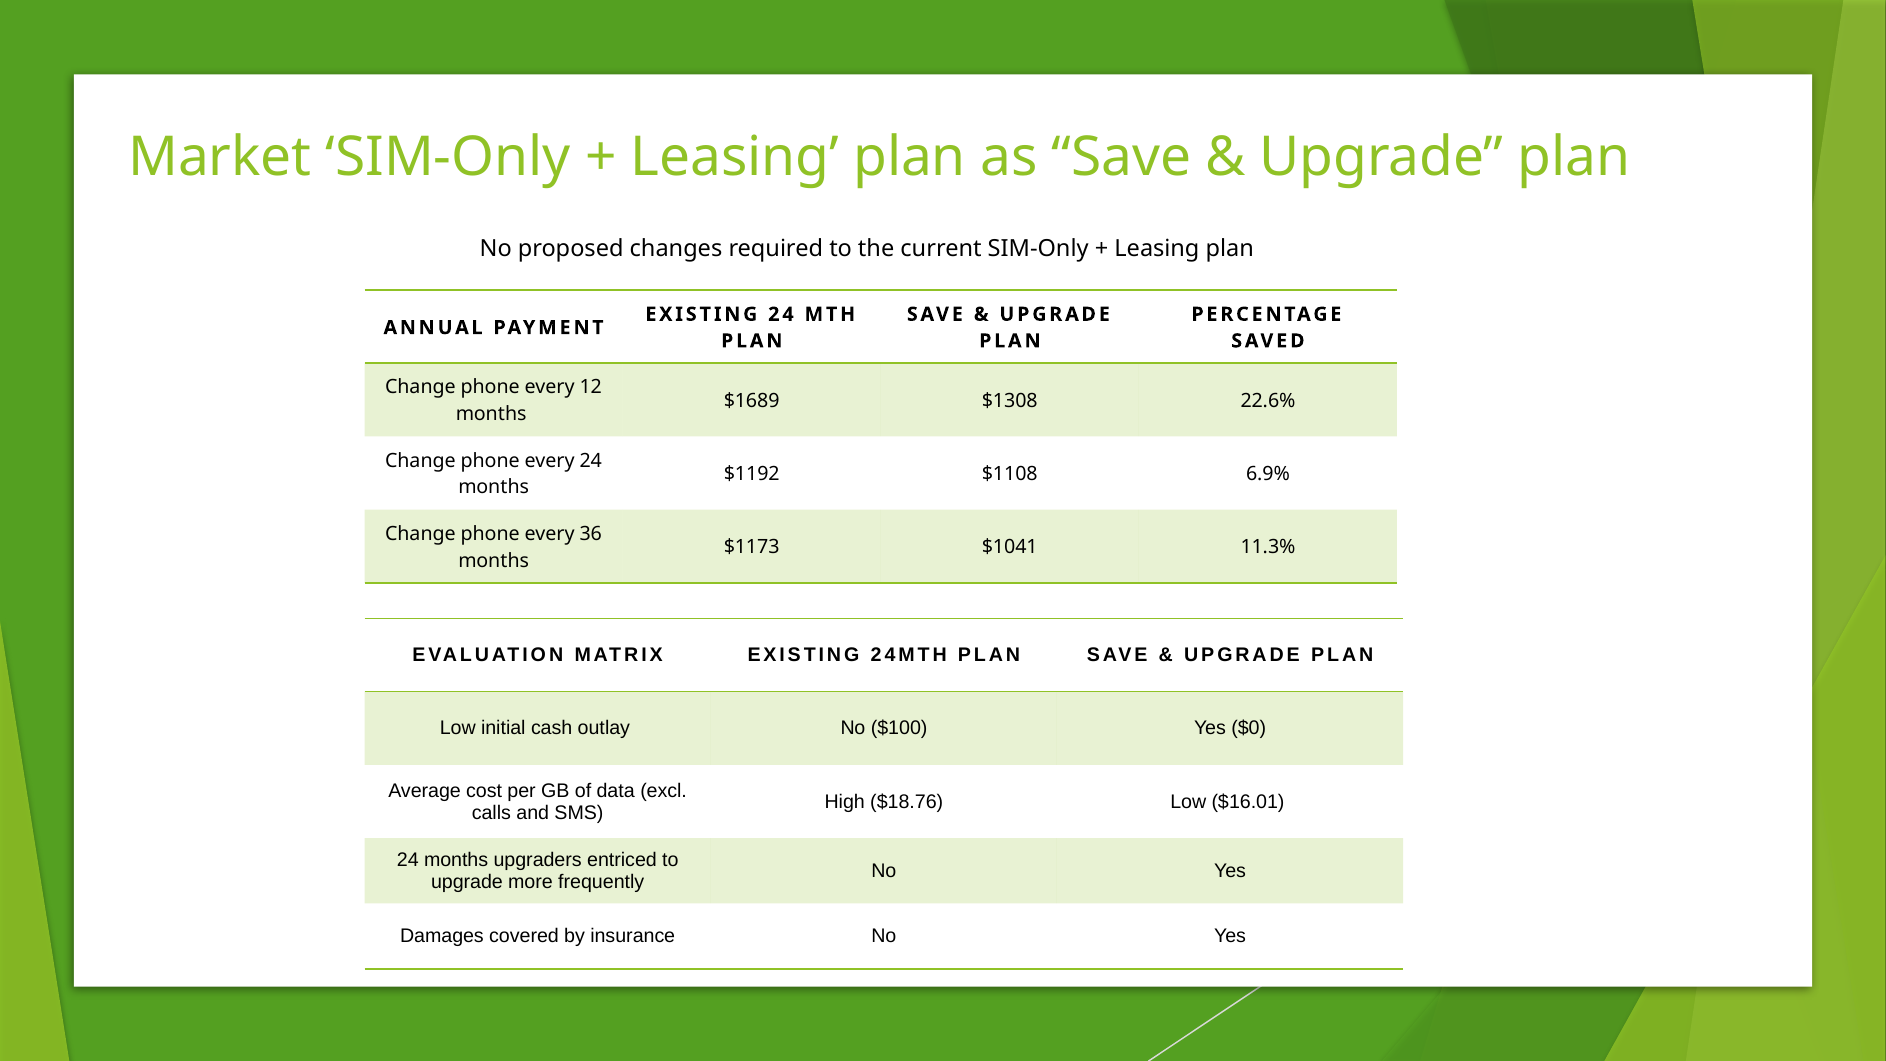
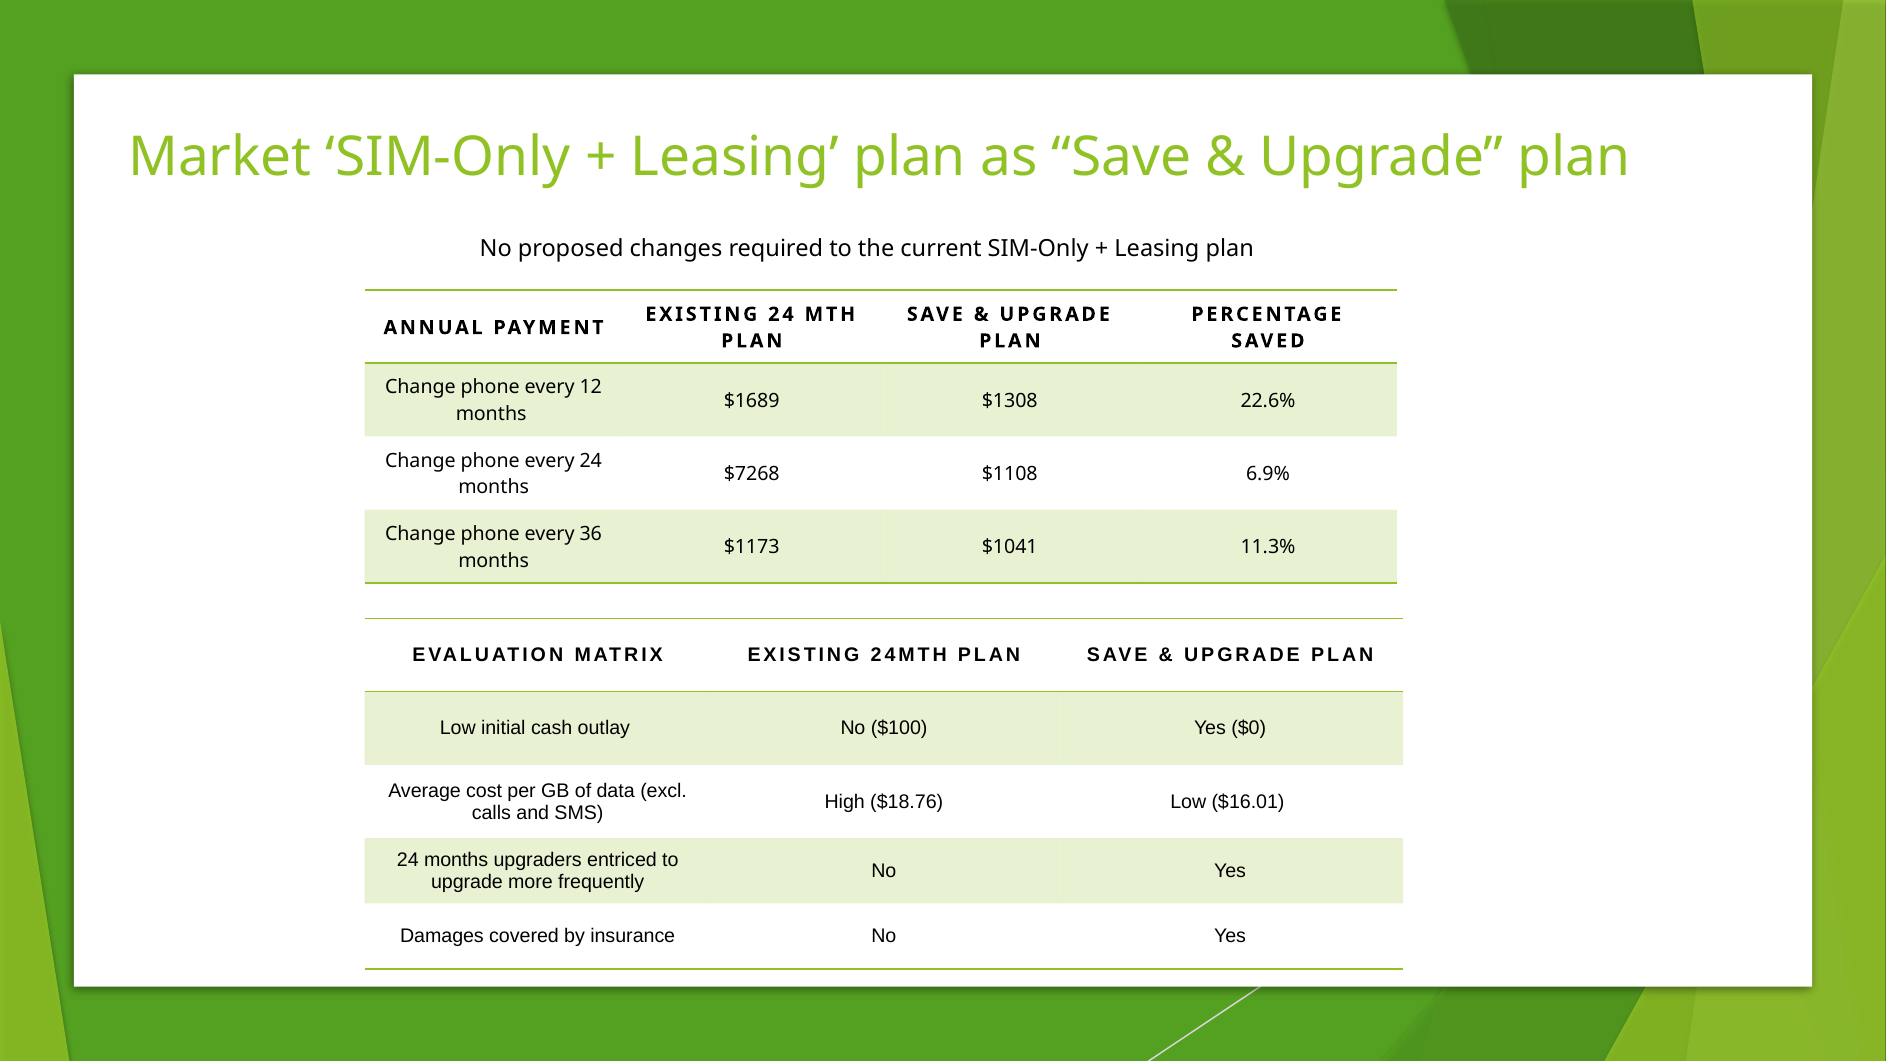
$1192: $1192 -> $7268
